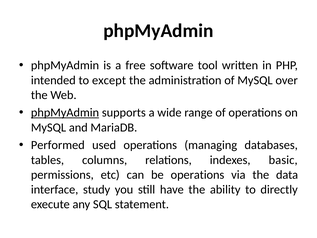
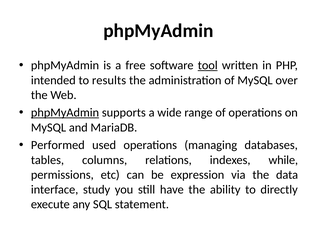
tool underline: none -> present
except: except -> results
basic: basic -> while
be operations: operations -> expression
